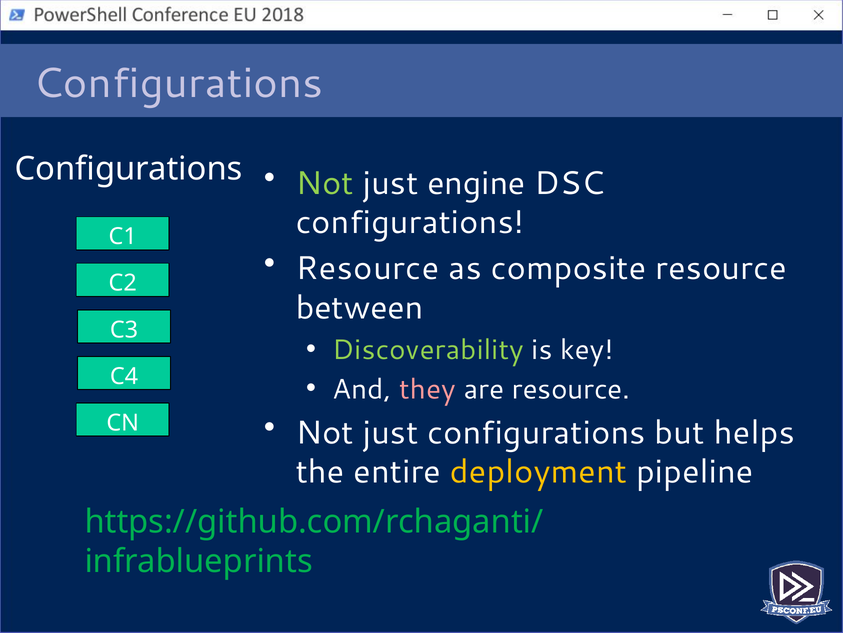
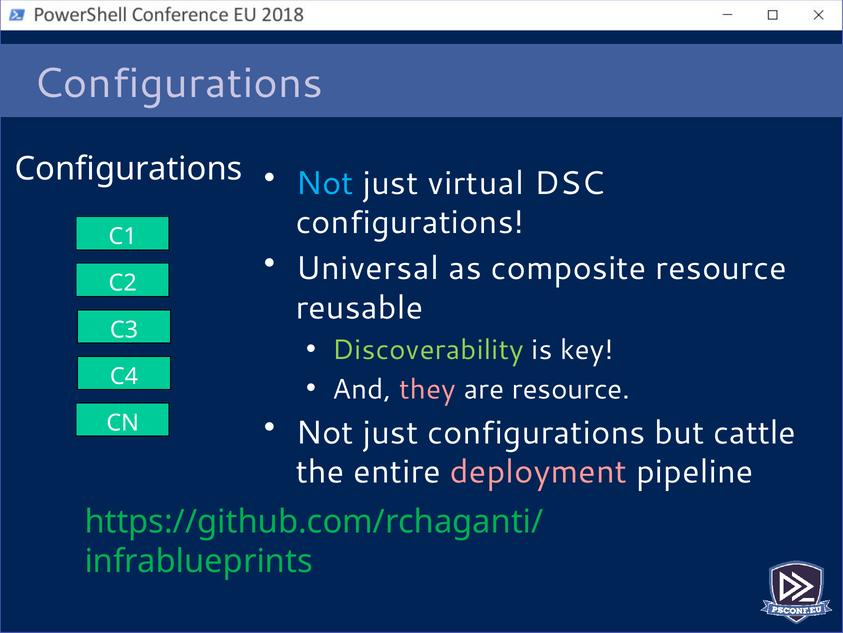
Not at (325, 183) colour: light green -> light blue
engine: engine -> virtual
Resource at (367, 268): Resource -> Universal
between: between -> reusable
helps: helps -> cattle
deployment colour: yellow -> pink
